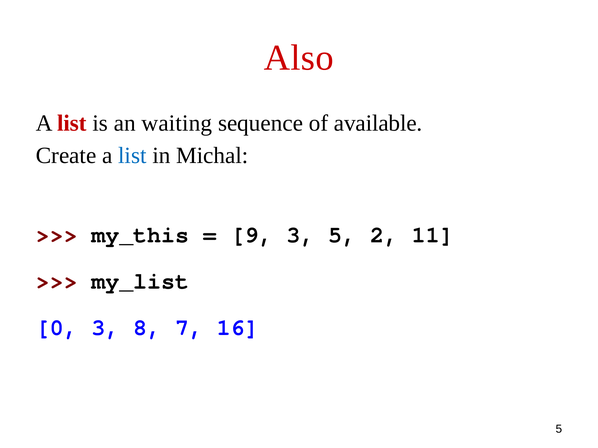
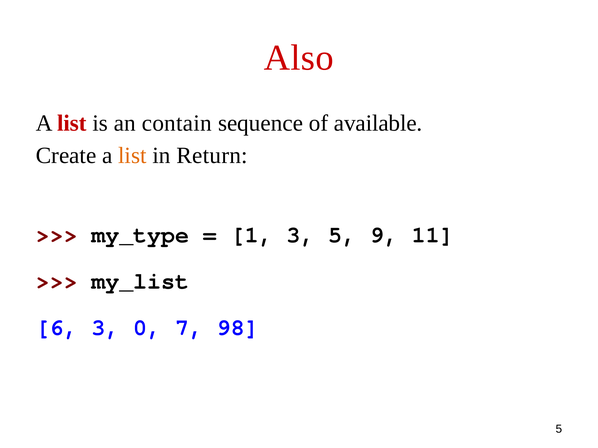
waiting: waiting -> contain
list at (132, 156) colour: blue -> orange
Michal: Michal -> Return
my_this: my_this -> my_type
9: 9 -> 1
2: 2 -> 9
0: 0 -> 6
8: 8 -> 0
16: 16 -> 98
